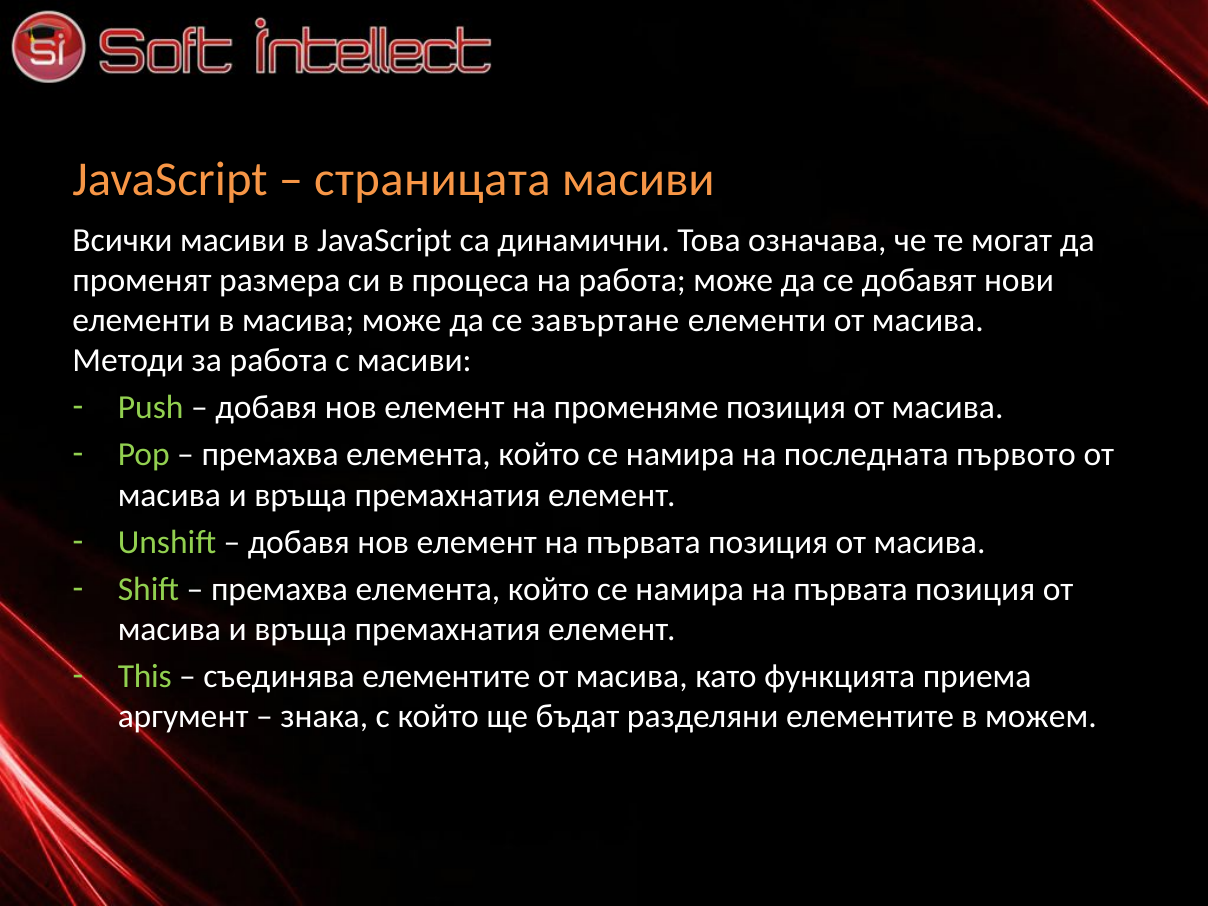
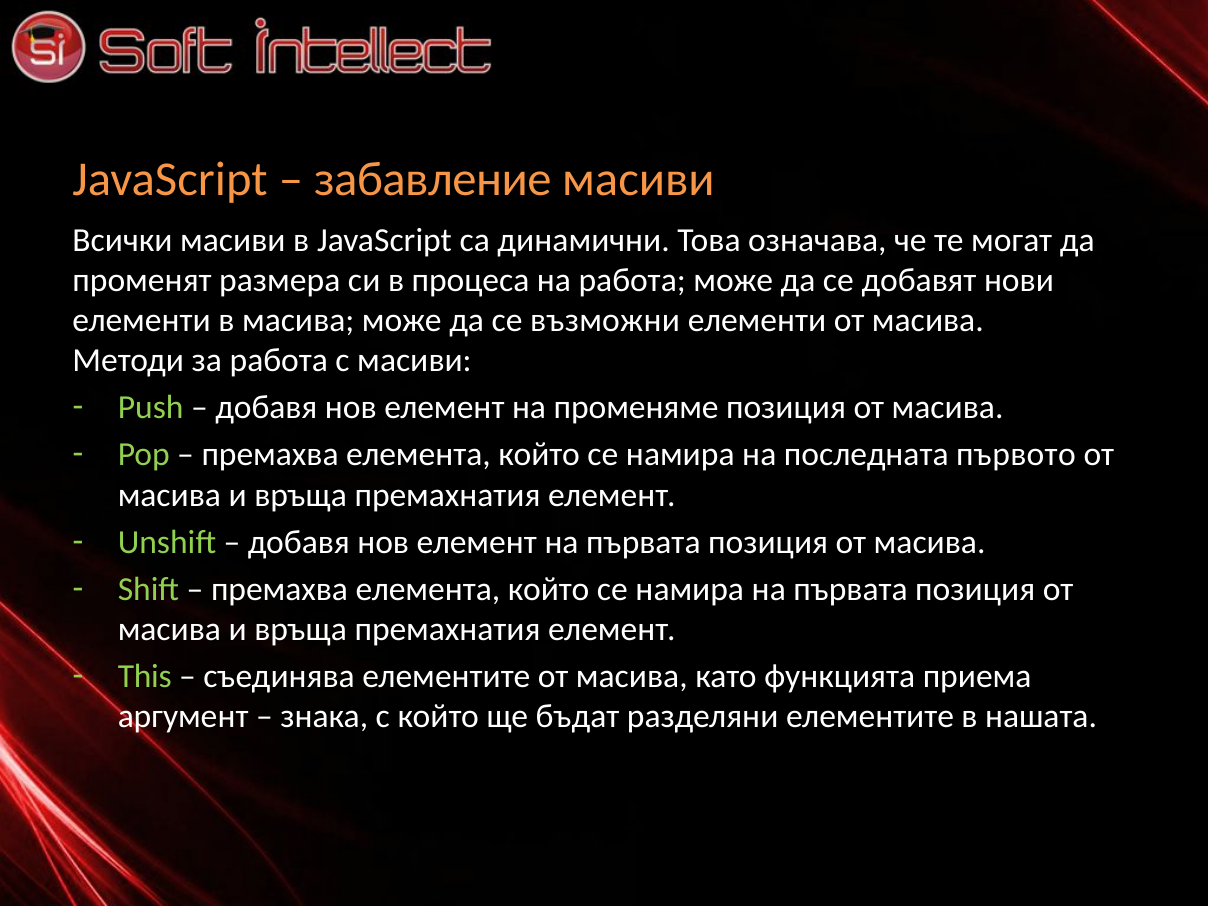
страницата: страницата -> забавление
завъртане: завъртане -> възможни
можем: можем -> нашата
